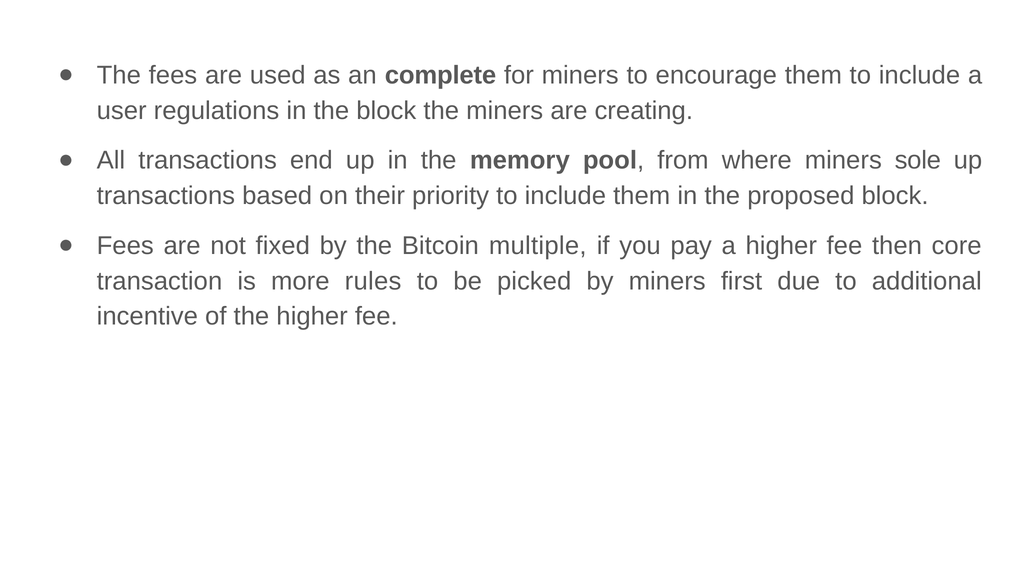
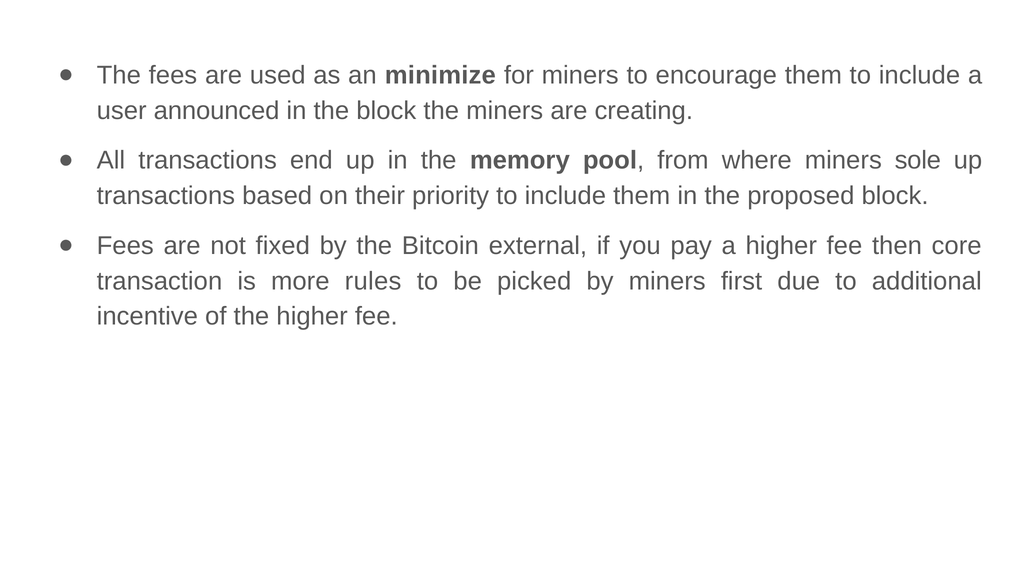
complete: complete -> minimize
regulations: regulations -> announced
multiple: multiple -> external
